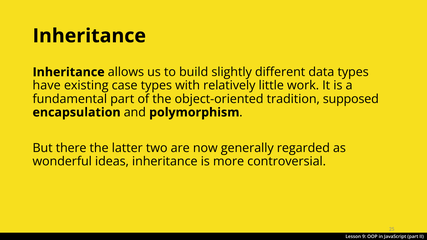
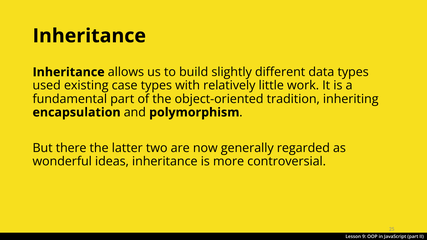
have: have -> used
supposed: supposed -> inheriting
